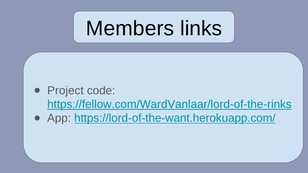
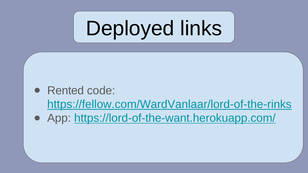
Members: Members -> Deployed
Project: Project -> Rented
